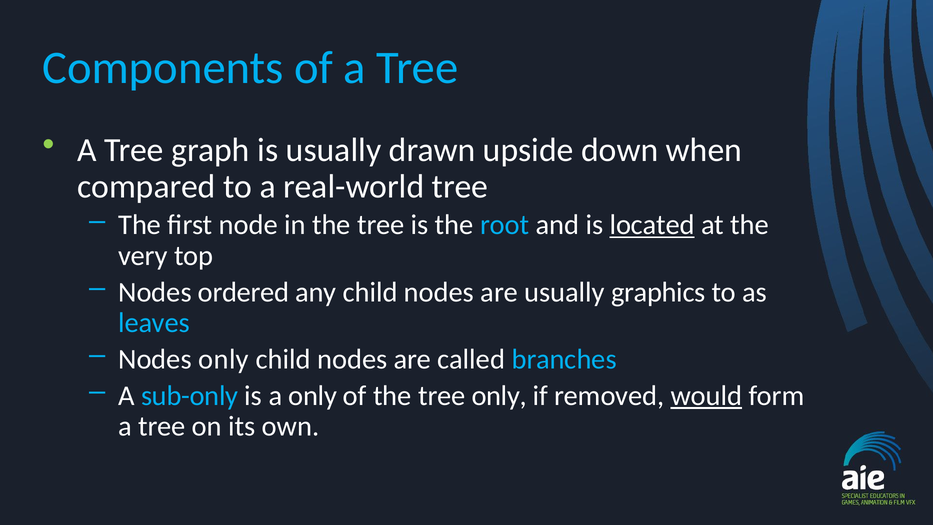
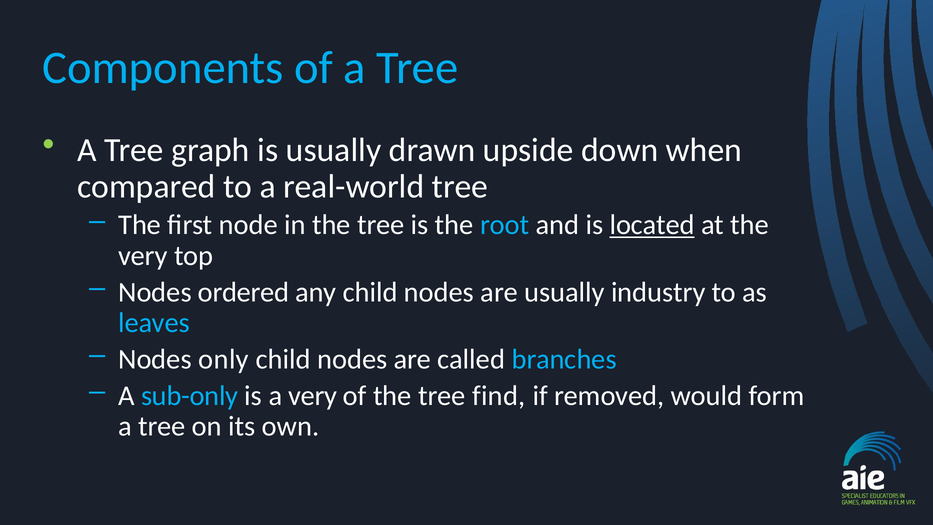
graphics: graphics -> industry
a only: only -> very
tree only: only -> find
would underline: present -> none
